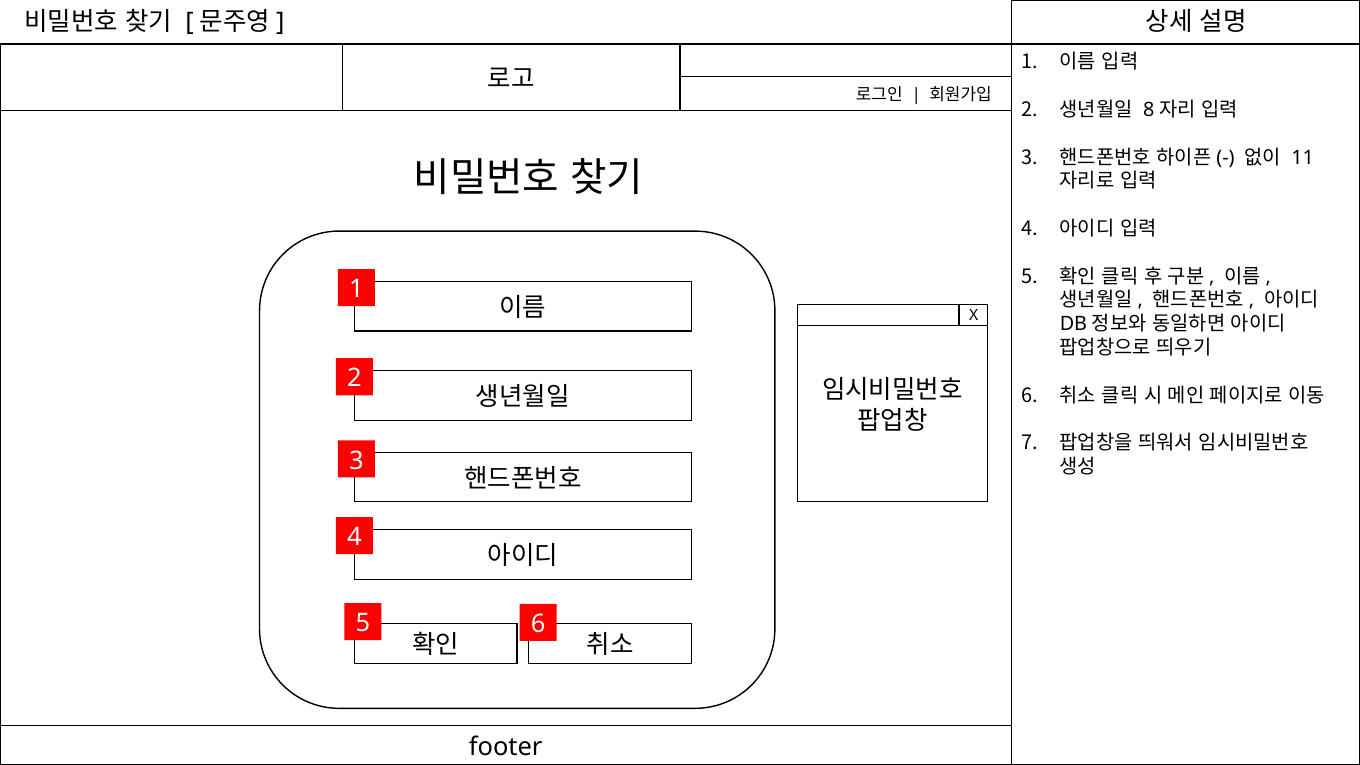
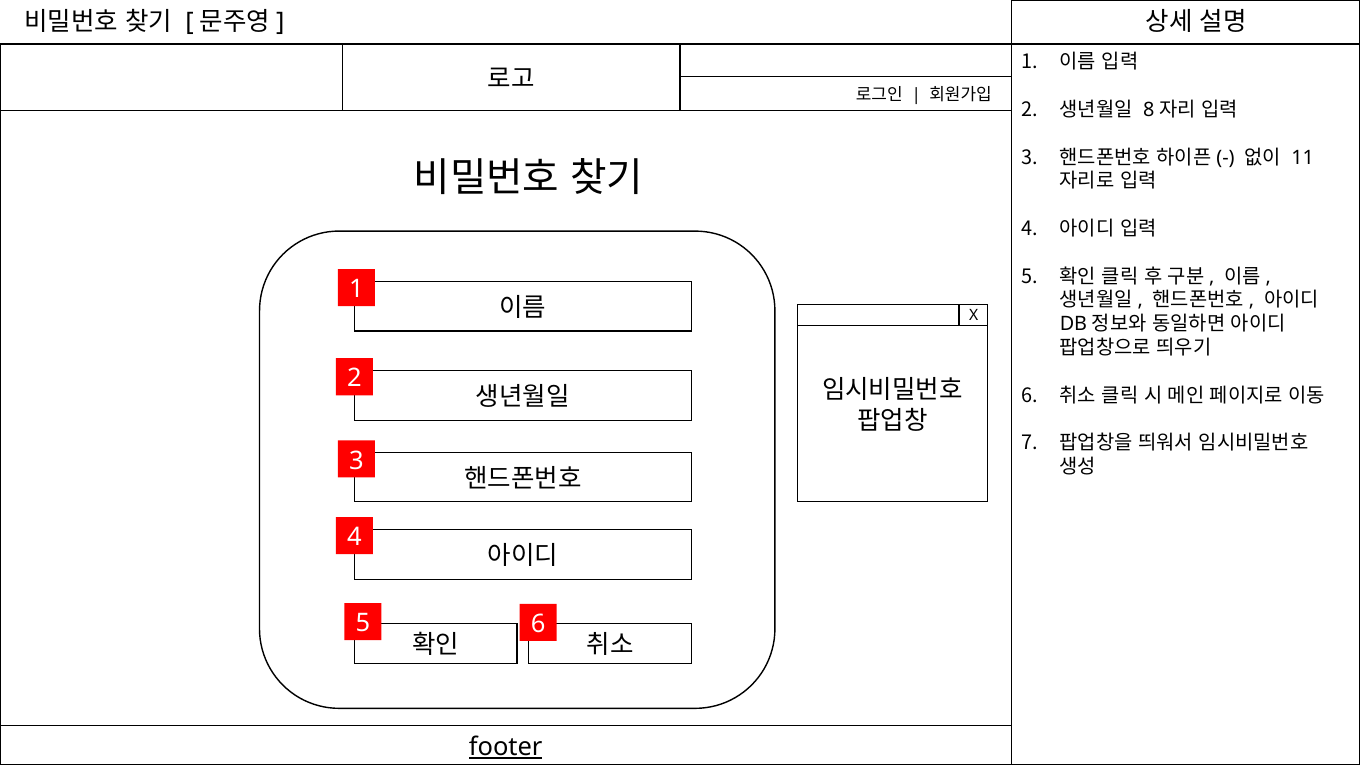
footer underline: none -> present
